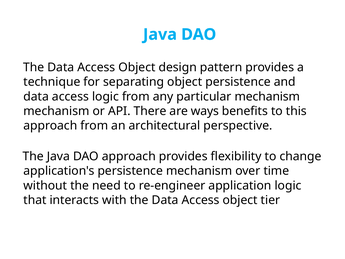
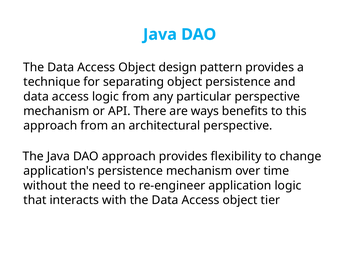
particular mechanism: mechanism -> perspective
